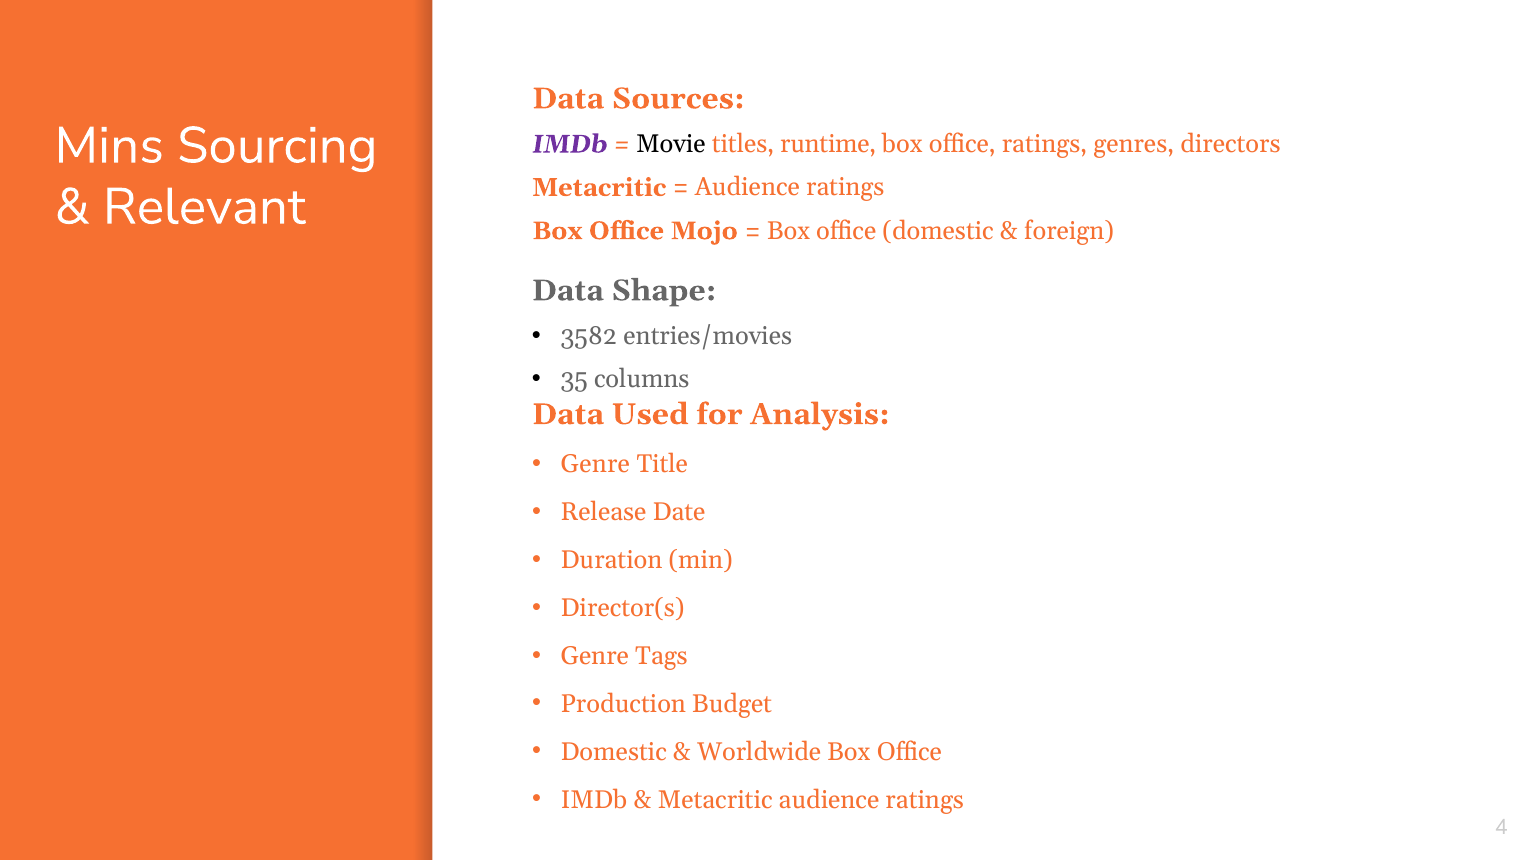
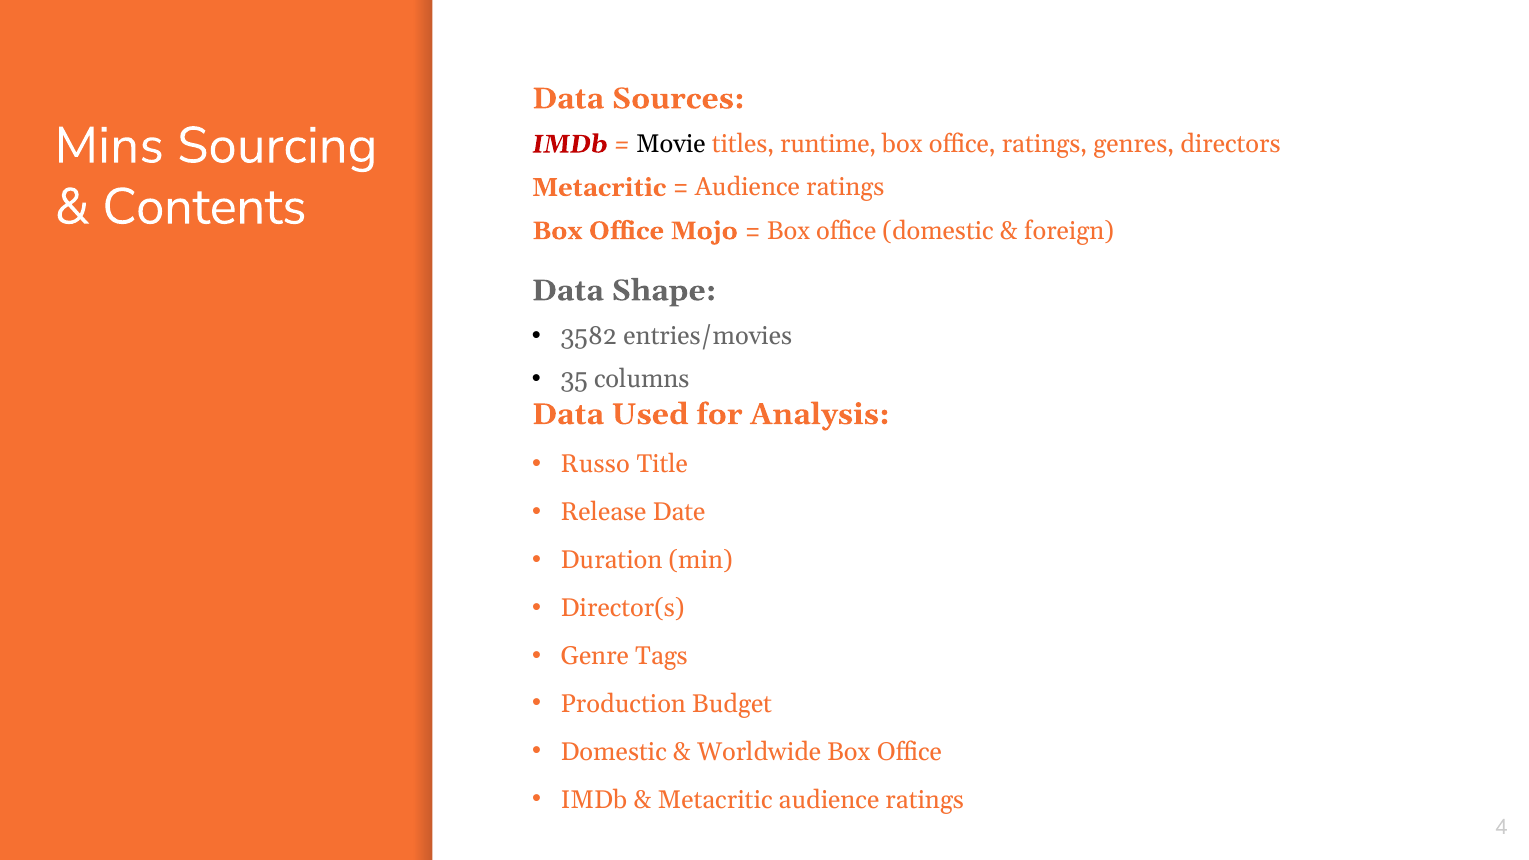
IMDb at (570, 144) colour: purple -> red
Relevant: Relevant -> Contents
Genre at (595, 464): Genre -> Russo
